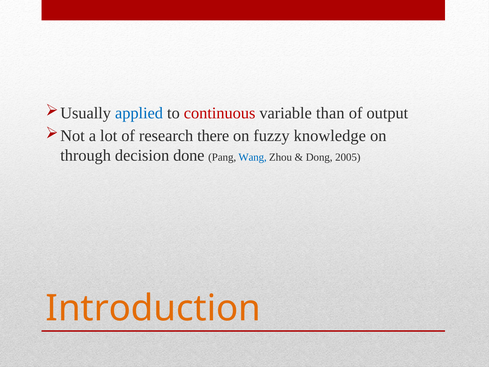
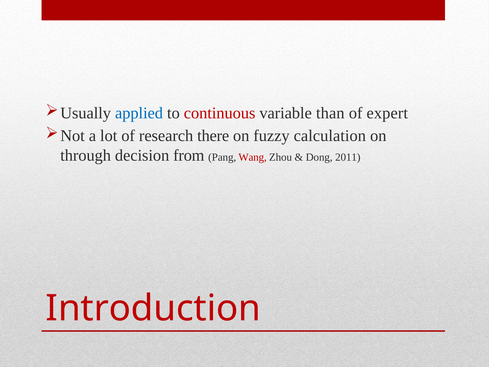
output: output -> expert
knowledge: knowledge -> calculation
done: done -> from
Wang colour: blue -> red
2005: 2005 -> 2011
Introduction colour: orange -> red
